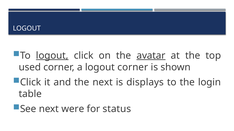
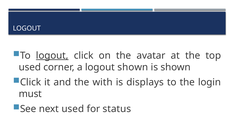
avatar underline: present -> none
logout corner: corner -> shown
the next: next -> with
table: table -> must
next were: were -> used
